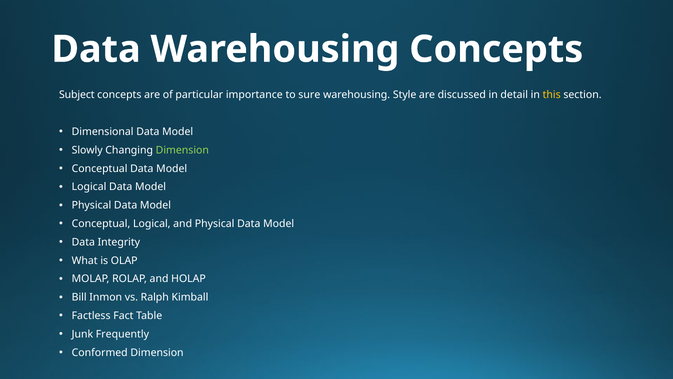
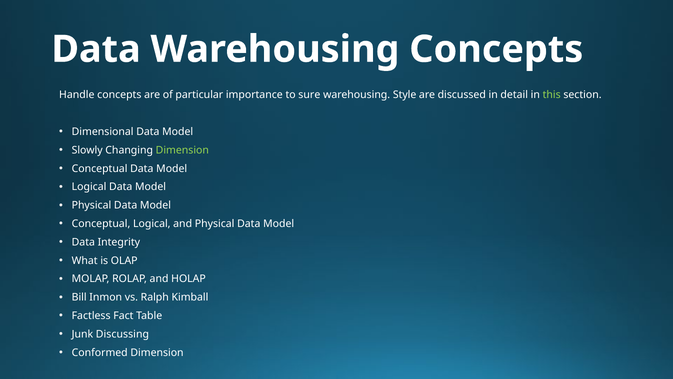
Subject: Subject -> Handle
this colour: yellow -> light green
Frequently: Frequently -> Discussing
